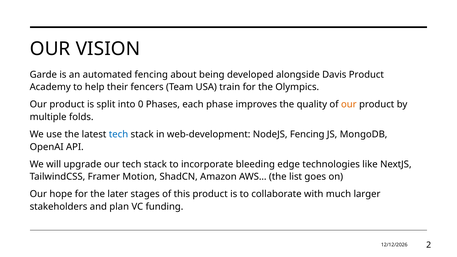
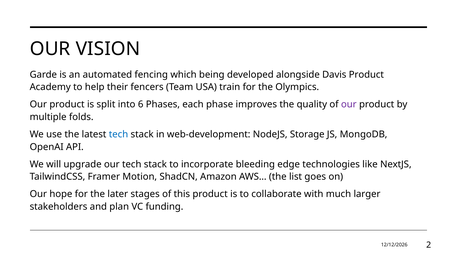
about: about -> which
0: 0 -> 6
our at (349, 105) colour: orange -> purple
NodeJS Fencing: Fencing -> Storage
